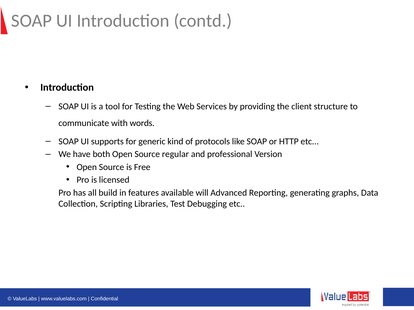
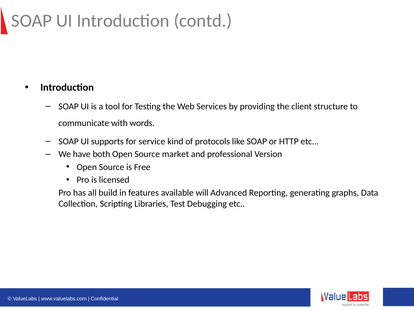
generic: generic -> service
regular: regular -> market
